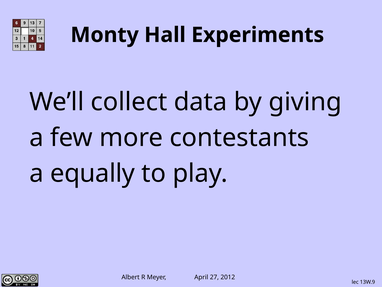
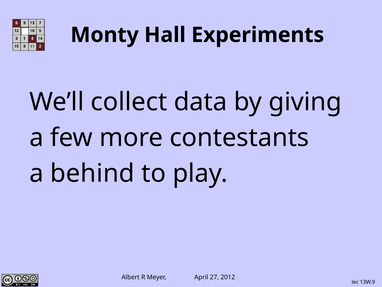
equally: equally -> behind
